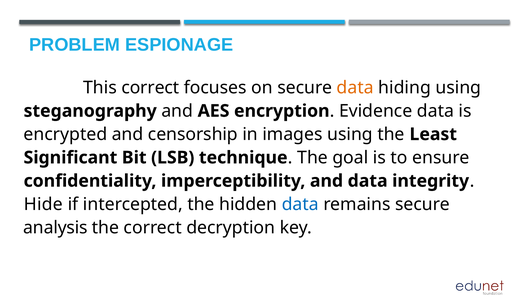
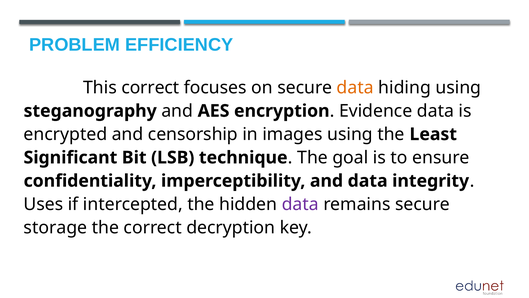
ESPIONAGE: ESPIONAGE -> EFFICIENCY
Hide: Hide -> Uses
data at (300, 204) colour: blue -> purple
analysis: analysis -> storage
